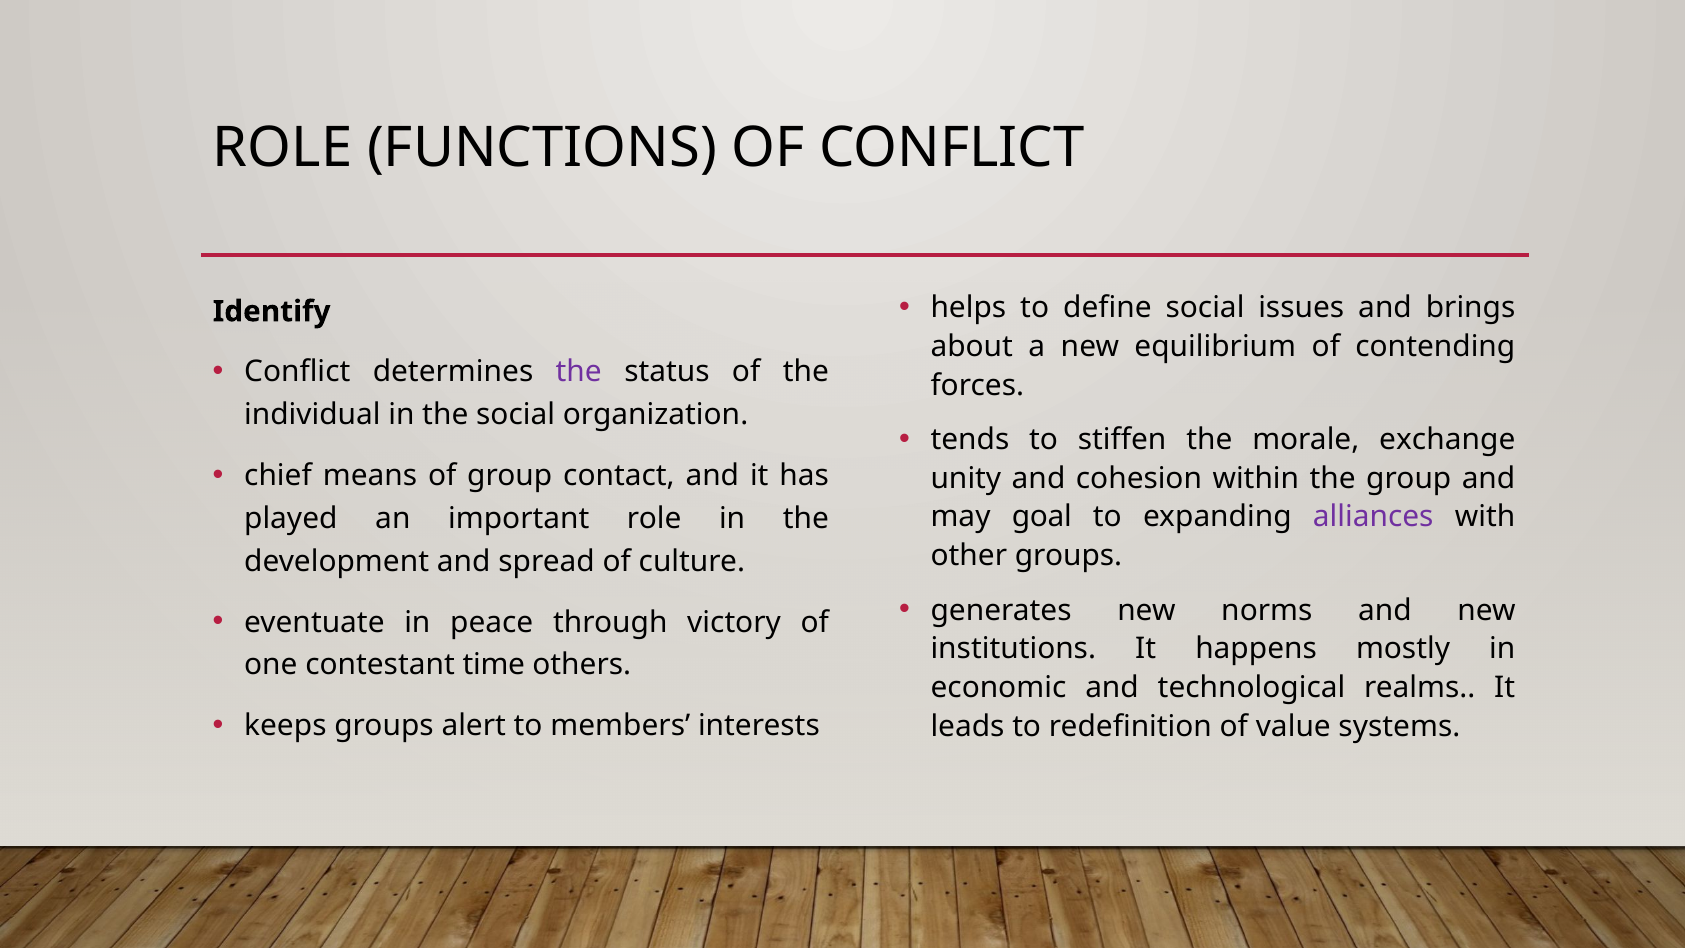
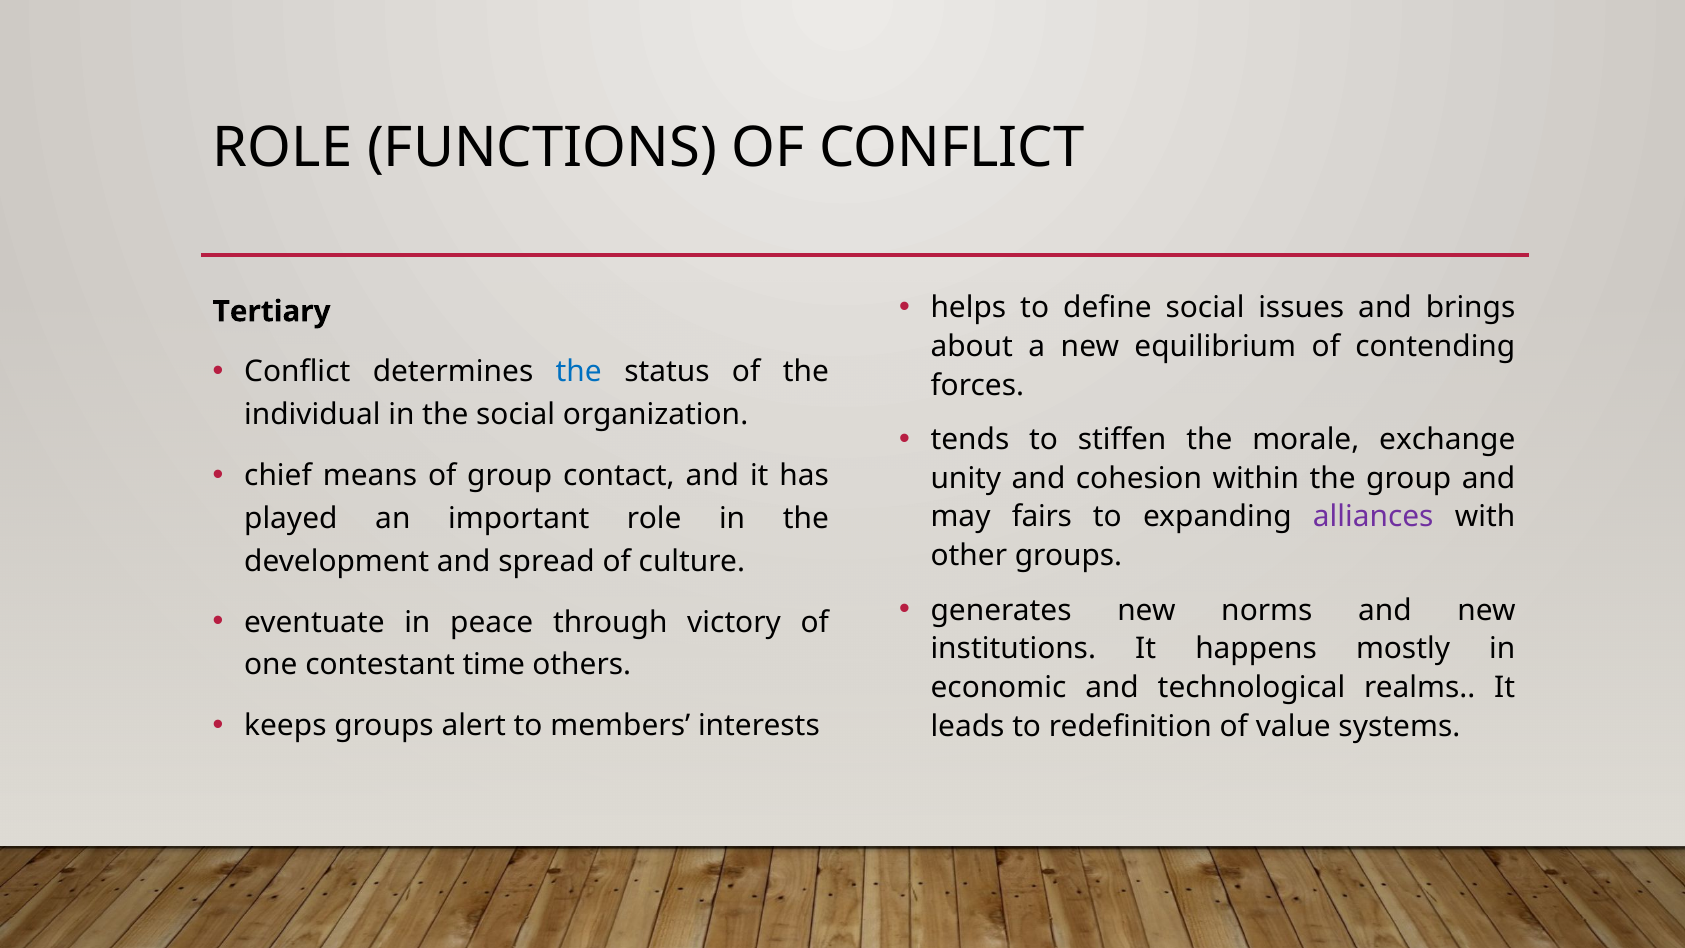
Identify: Identify -> Tertiary
the at (579, 372) colour: purple -> blue
goal: goal -> fairs
